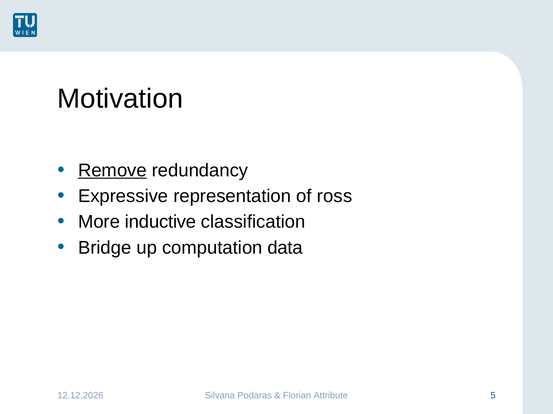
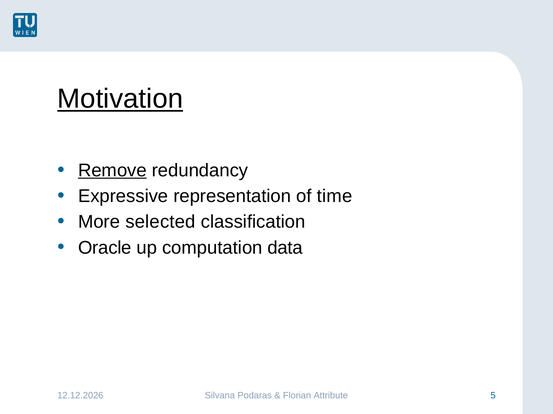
Motivation underline: none -> present
ross: ross -> time
inductive: inductive -> selected
Bridge: Bridge -> Oracle
